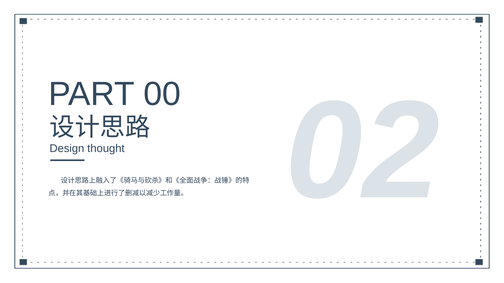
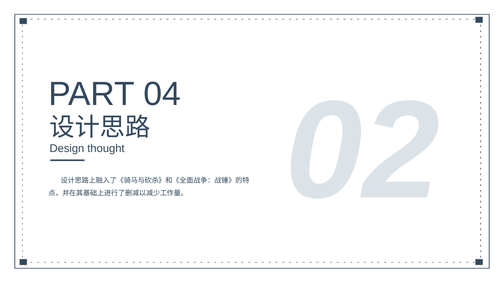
00: 00 -> 04
